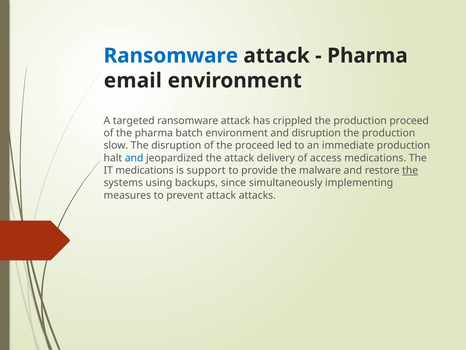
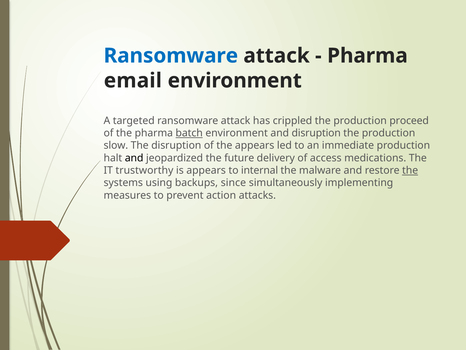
batch underline: none -> present
the proceed: proceed -> appears
and at (134, 158) colour: blue -> black
the attack: attack -> future
IT medications: medications -> trustworthy
is support: support -> appears
provide: provide -> internal
prevent attack: attack -> action
